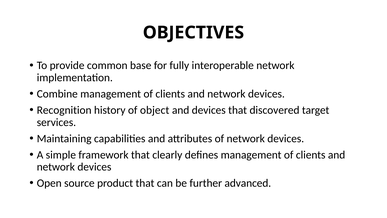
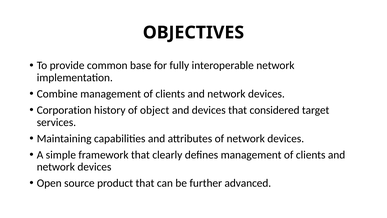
Recognition: Recognition -> Corporation
discovered: discovered -> considered
